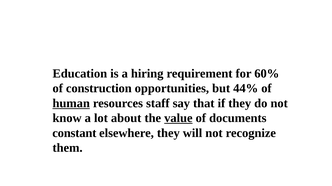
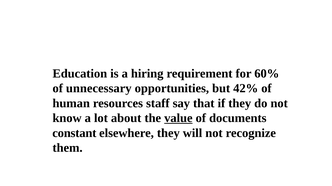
construction: construction -> unnecessary
44%: 44% -> 42%
human underline: present -> none
